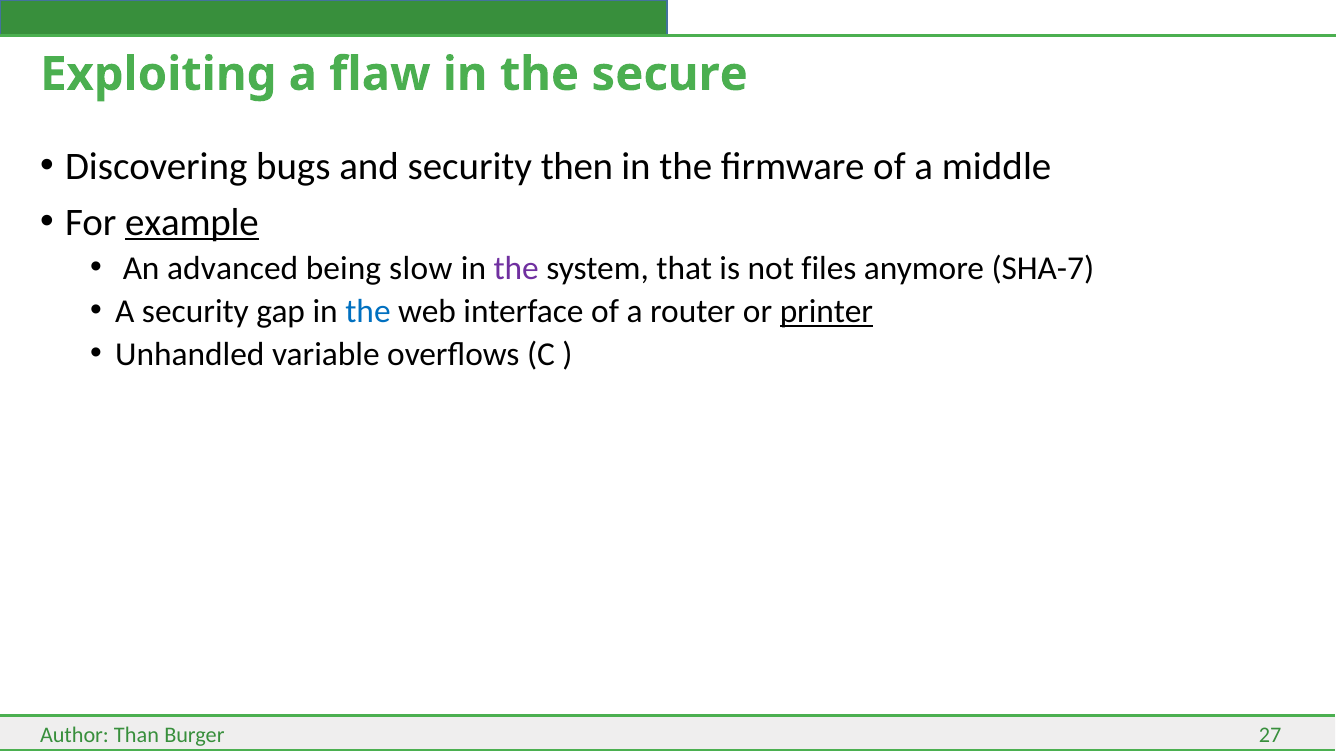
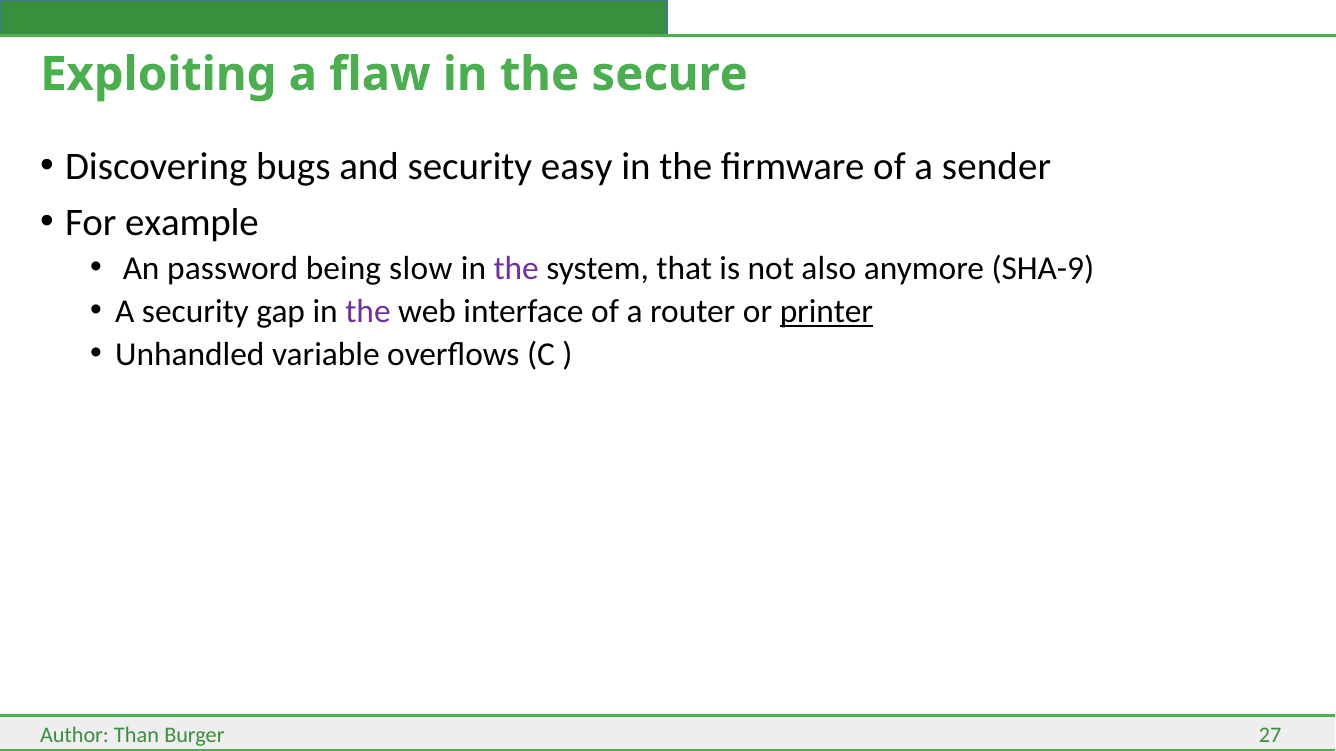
then: then -> easy
middle: middle -> sender
example underline: present -> none
advanced: advanced -> password
files: files -> also
SHA-7: SHA-7 -> SHA-9
the at (368, 311) colour: blue -> purple
